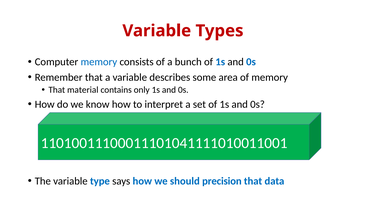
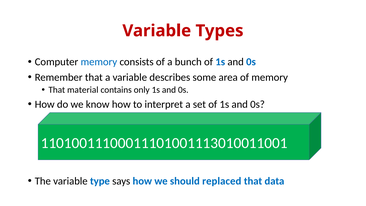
11010011100011101041111010011001: 11010011100011101041111010011001 -> 11010011100011101001113010011001
precision: precision -> replaced
